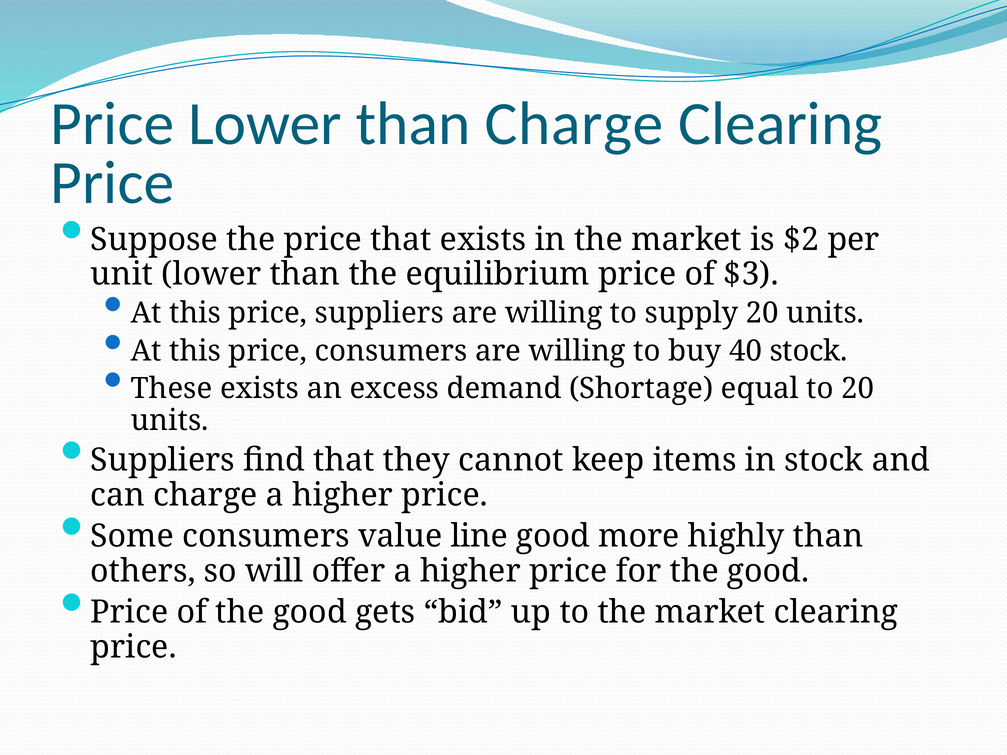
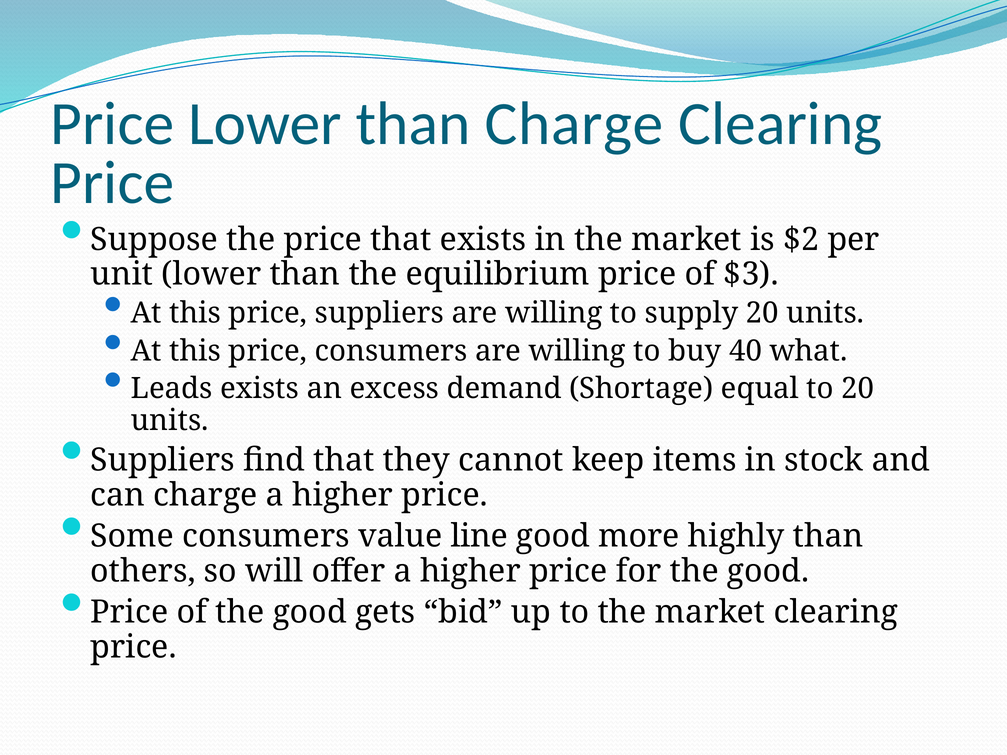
40 stock: stock -> what
These: These -> Leads
